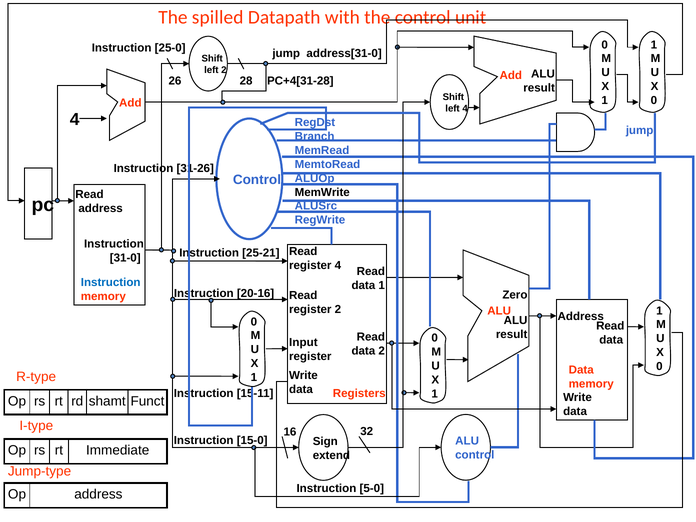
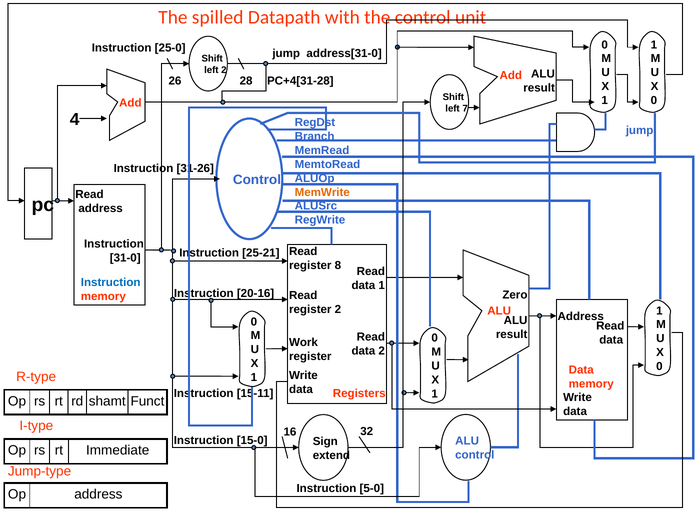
left 4: 4 -> 7
MemWrite colour: black -> orange
register 4: 4 -> 8
Input: Input -> Work
